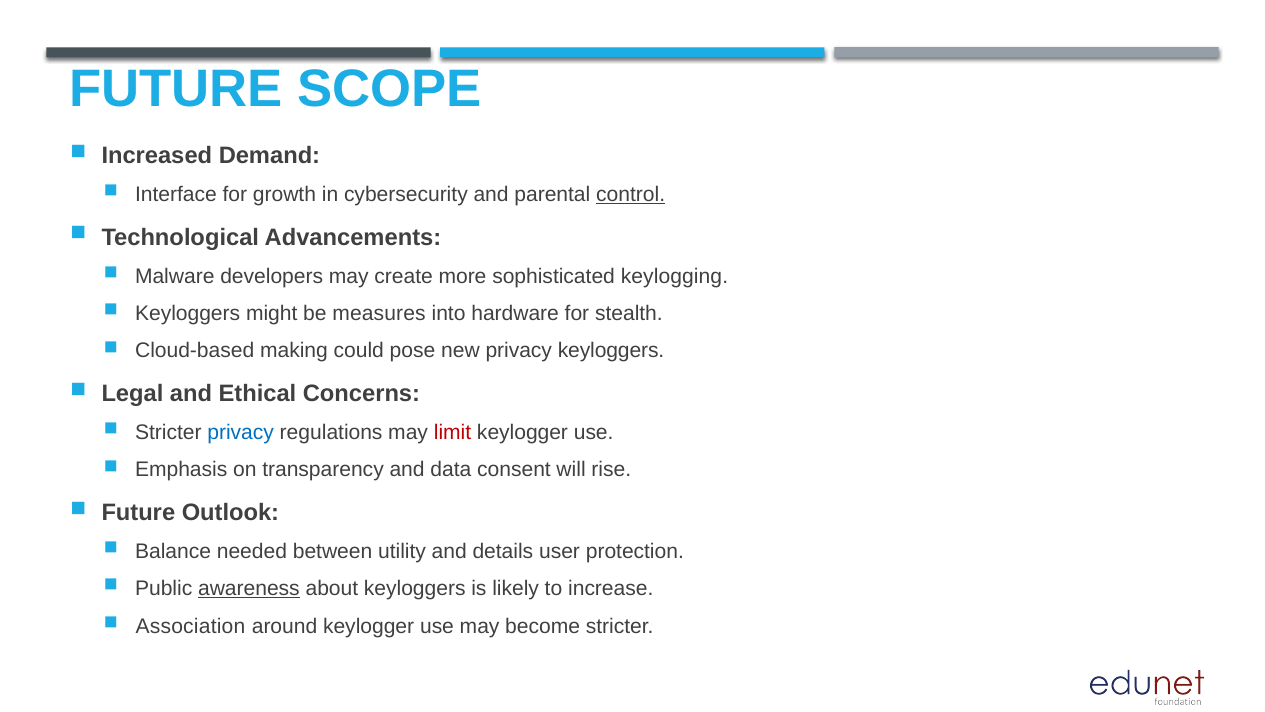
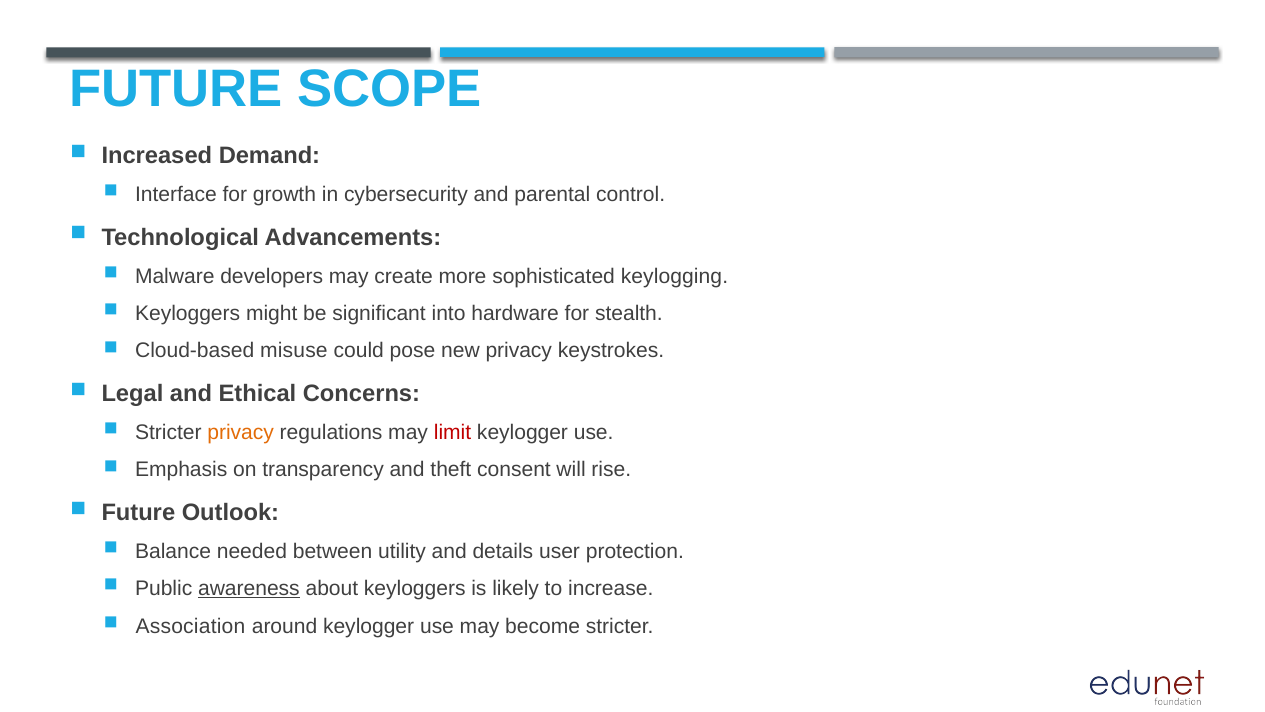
control underline: present -> none
measures: measures -> significant
making: making -> misuse
privacy keyloggers: keyloggers -> keystrokes
privacy at (241, 432) colour: blue -> orange
data: data -> theft
